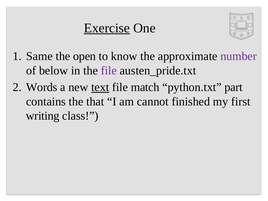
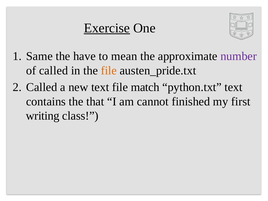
open: open -> have
know: know -> mean
of below: below -> called
file at (109, 71) colour: purple -> orange
Words at (42, 87): Words -> Called
text at (100, 87) underline: present -> none
python.txt part: part -> text
